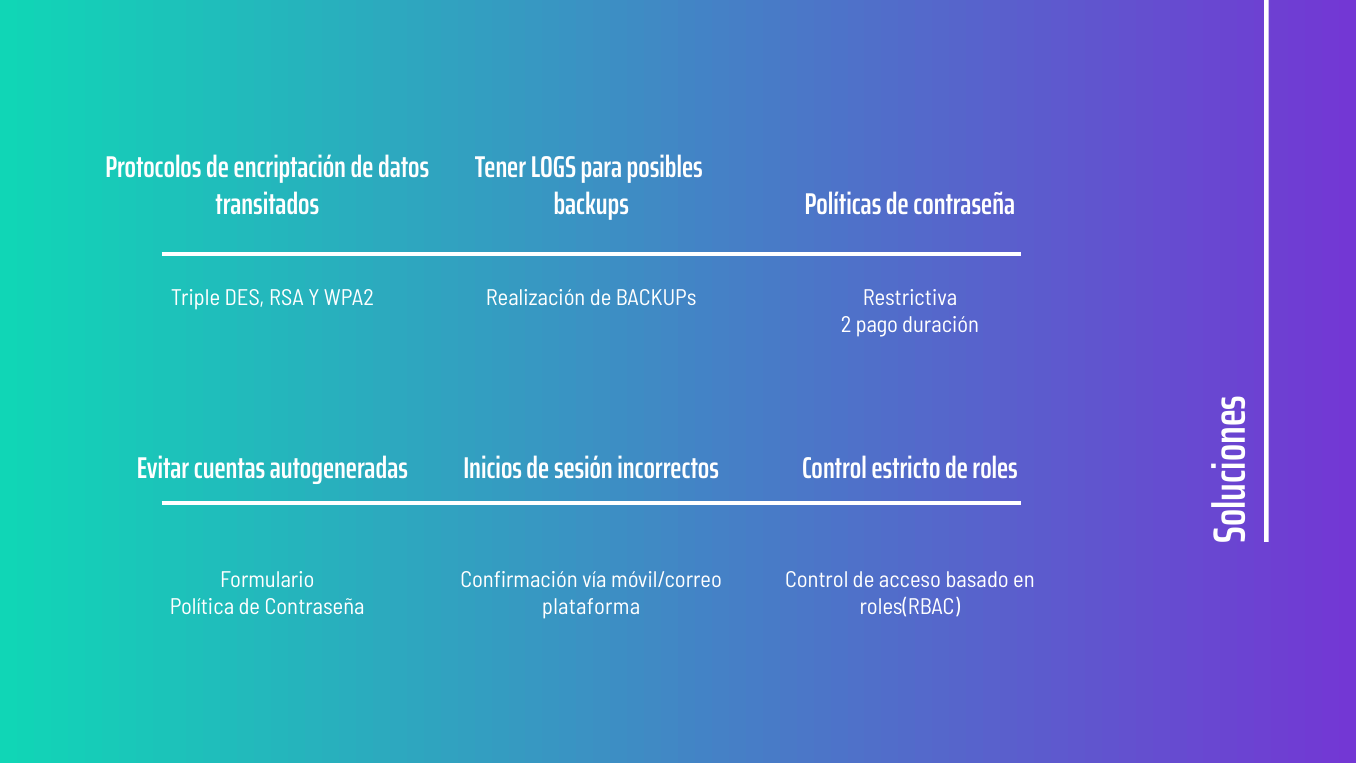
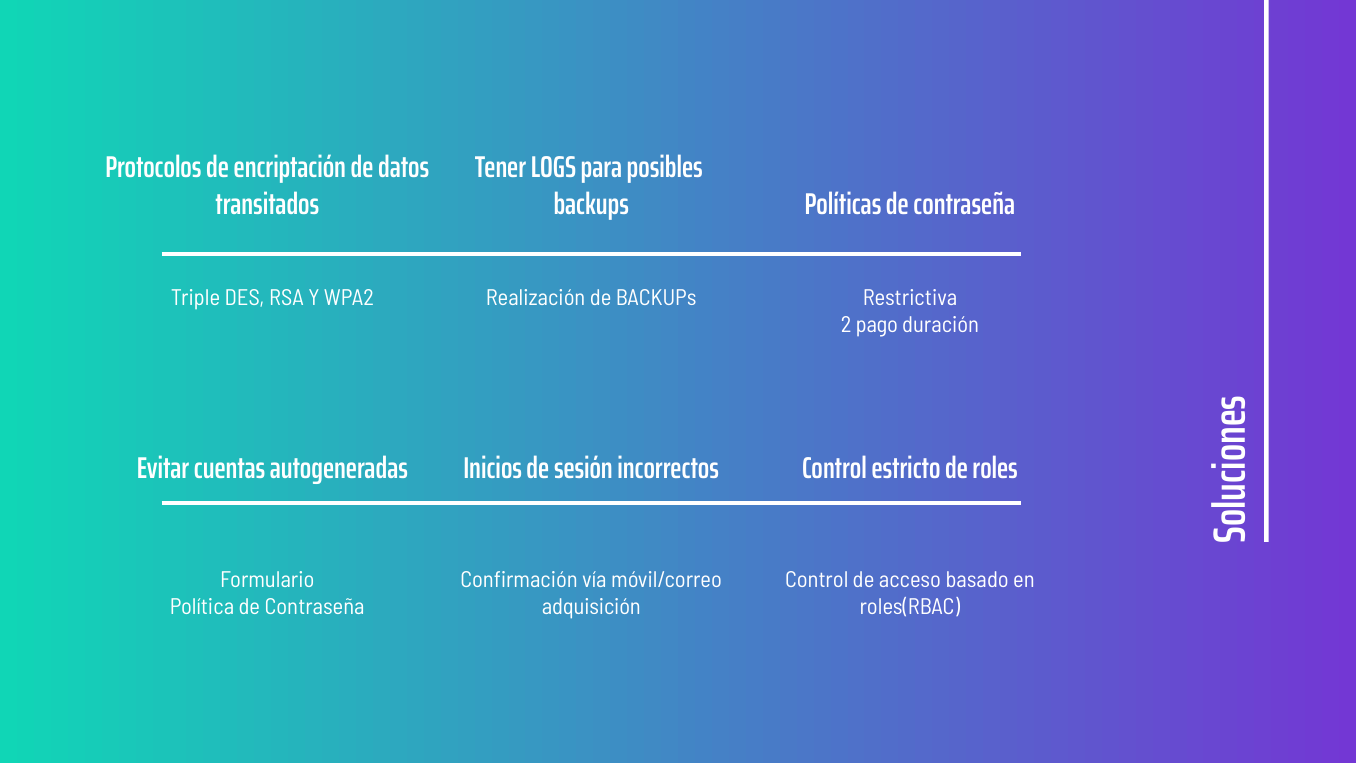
plataforma: plataforma -> adquisición
